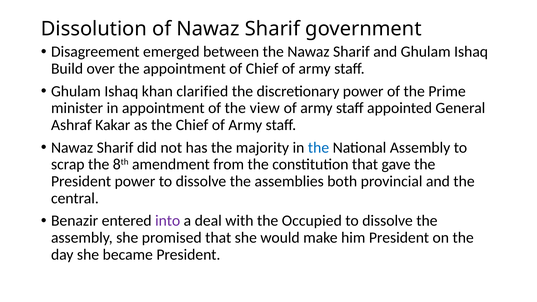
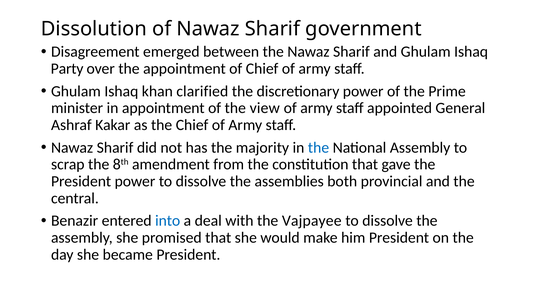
Build: Build -> Party
into colour: purple -> blue
Occupied: Occupied -> Vajpayee
